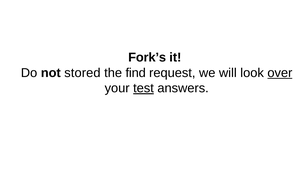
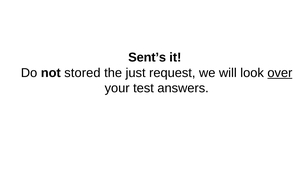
Fork’s: Fork’s -> Sent’s
find: find -> just
test underline: present -> none
